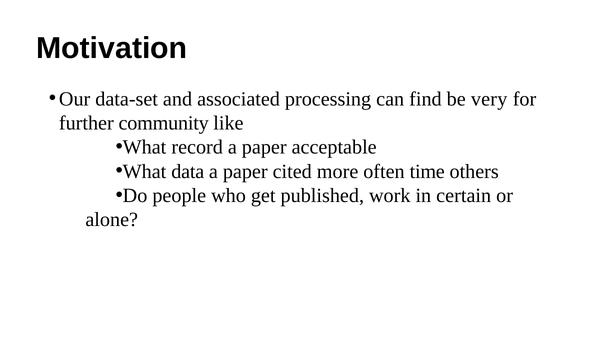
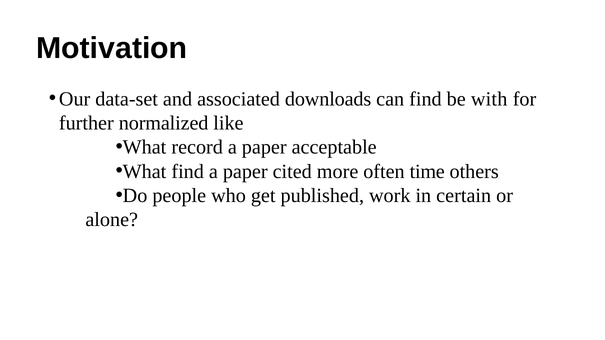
processing: processing -> downloads
very: very -> with
community: community -> normalized
What data: data -> find
